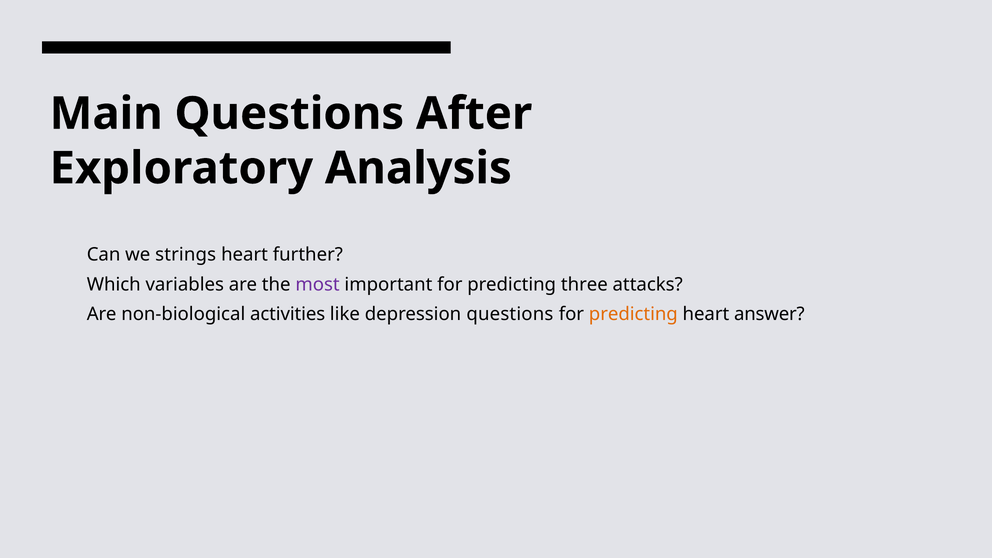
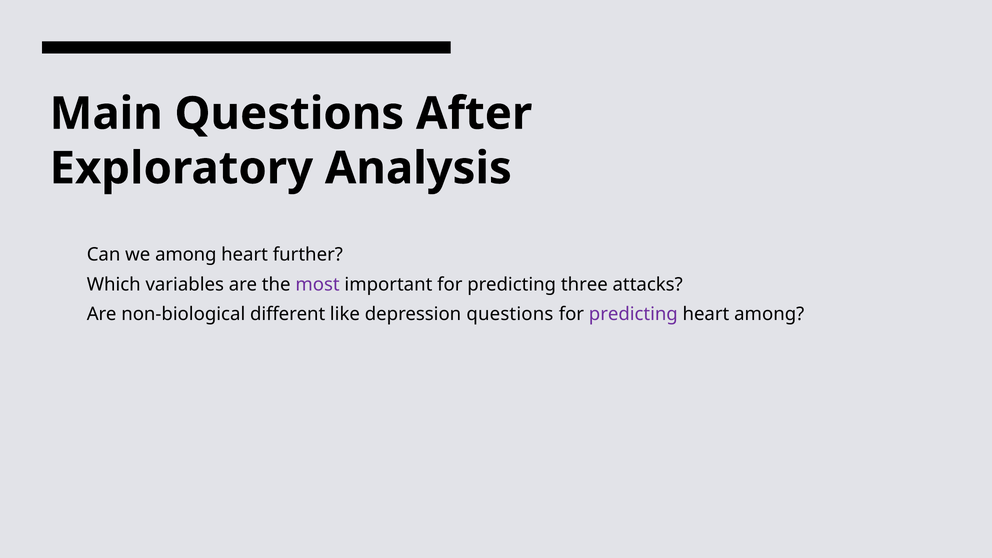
we strings: strings -> among
activities: activities -> different
predicting at (633, 314) colour: orange -> purple
heart answer: answer -> among
